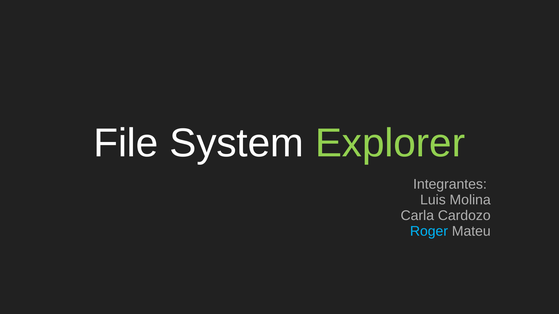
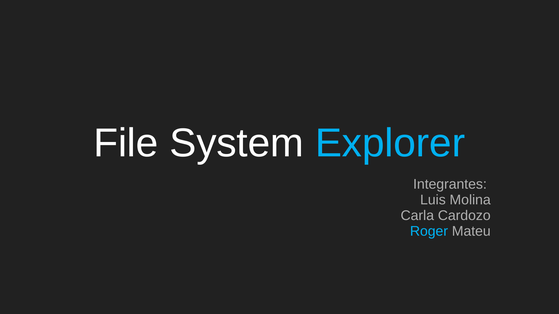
Explorer colour: light green -> light blue
